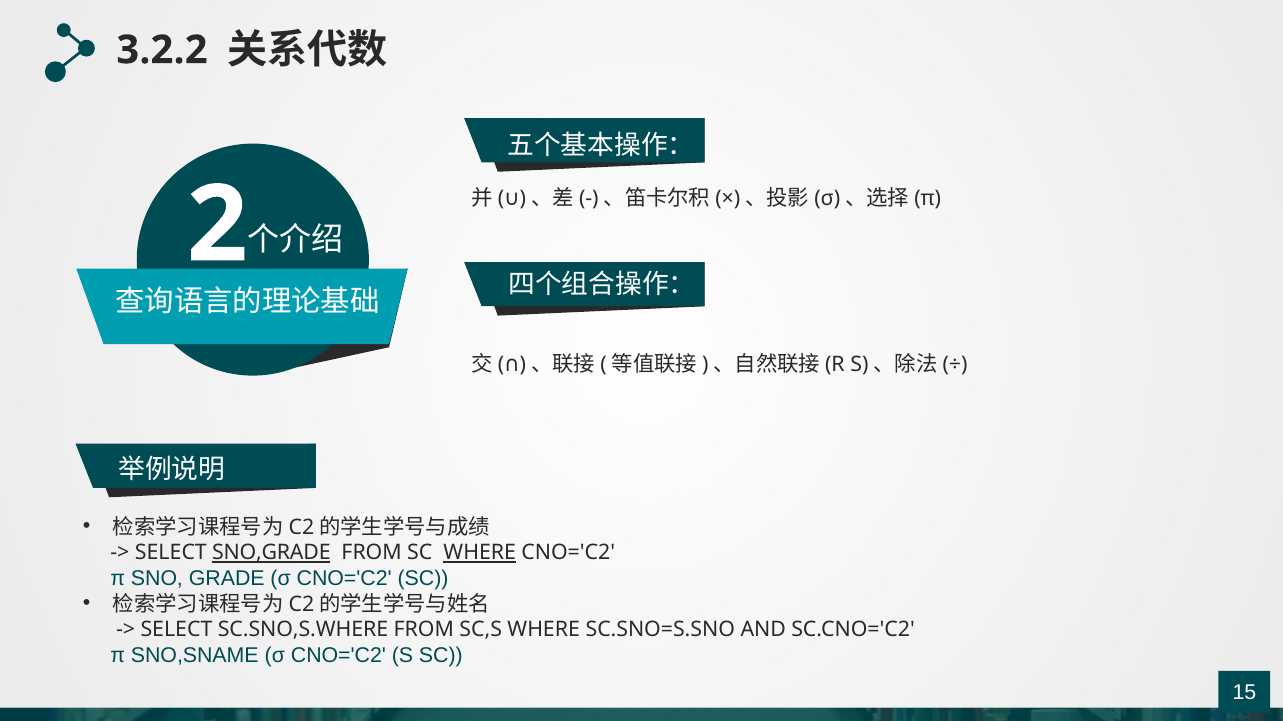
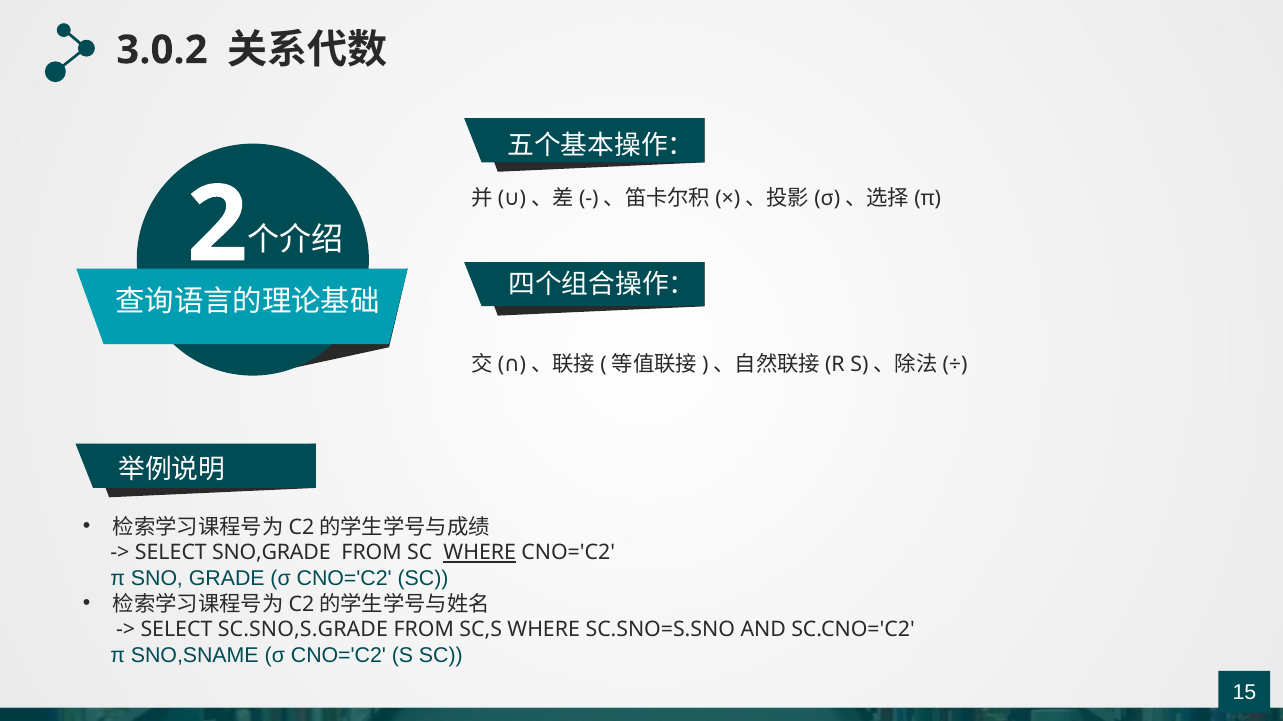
3.2.2: 3.2.2 -> 3.0.2
SNO,GRADE underline: present -> none
SC.SNO,S.WHERE: SC.SNO,S.WHERE -> SC.SNO,S.GRADE
